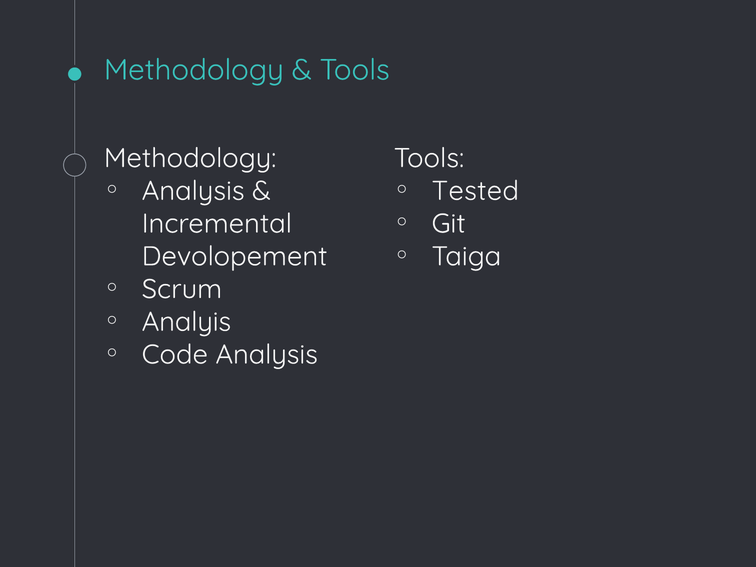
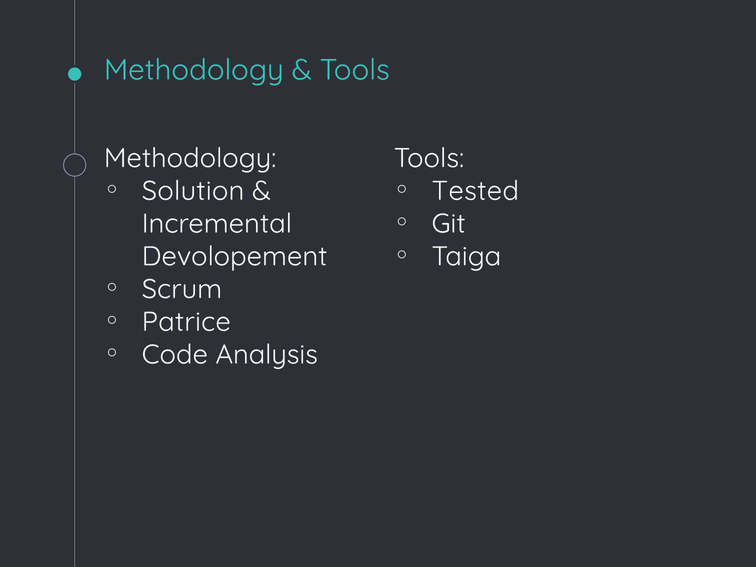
Analysis at (193, 191): Analysis -> Solution
Analyis: Analyis -> Patrice
